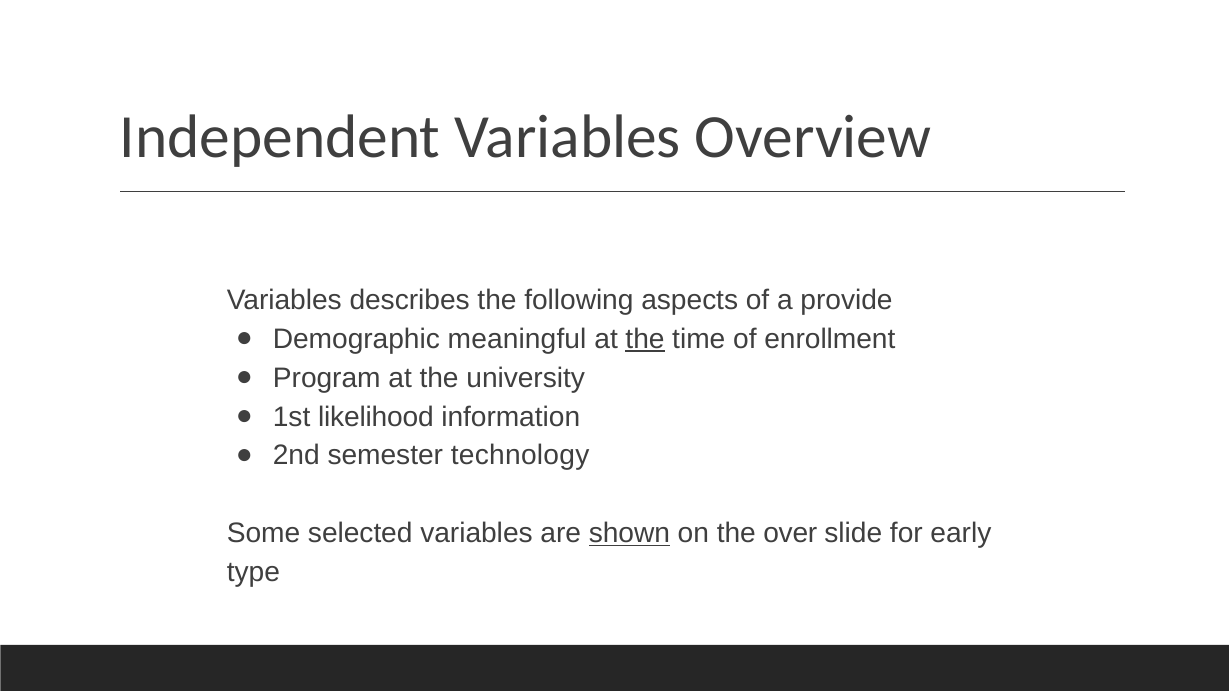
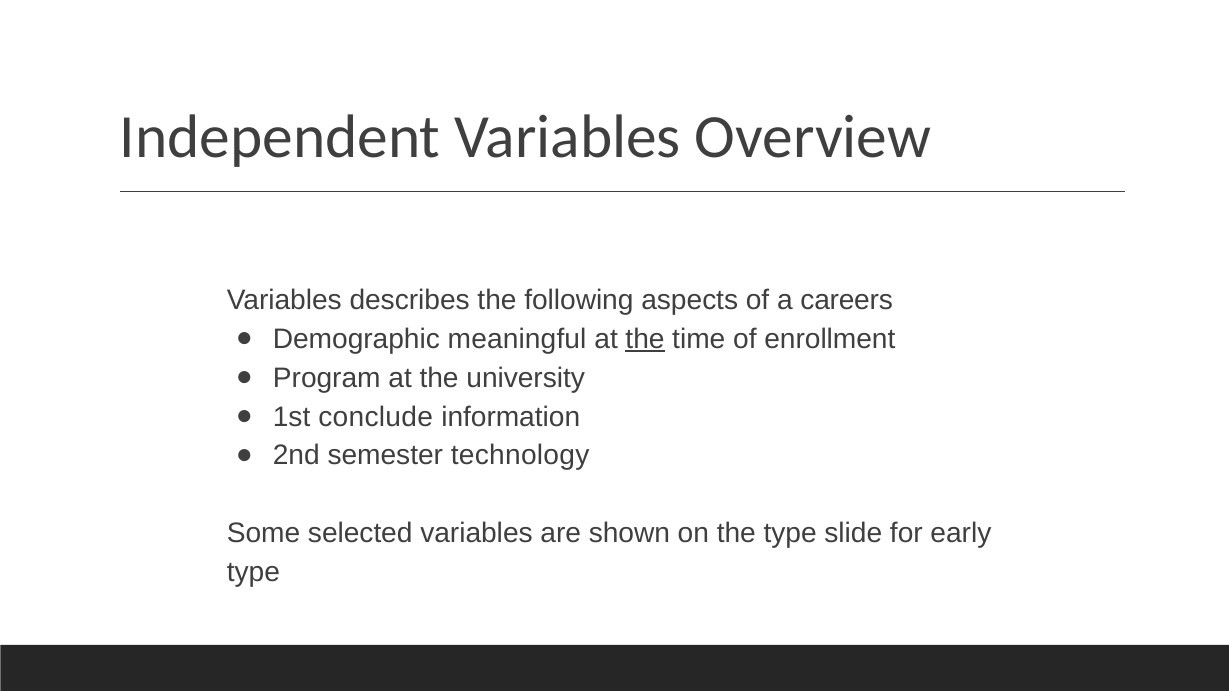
provide: provide -> careers
likelihood: likelihood -> conclude
shown underline: present -> none
the over: over -> type
